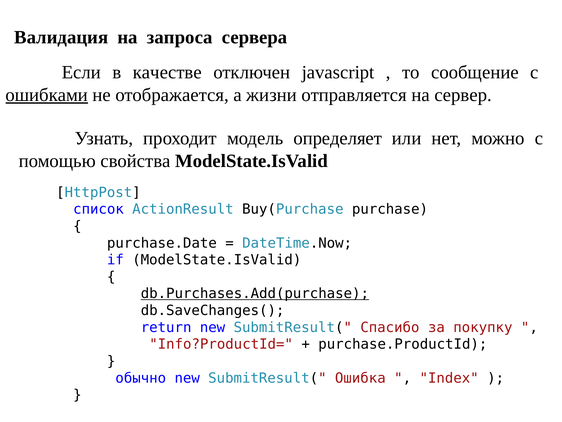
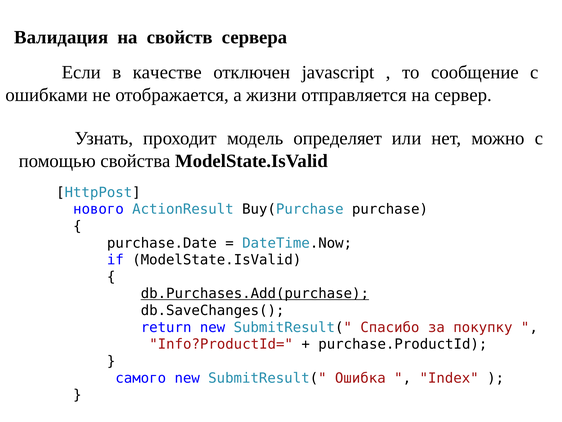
запроса: запроса -> свойств
ошибками underline: present -> none
список: список -> нового
обычно: обычно -> самого
